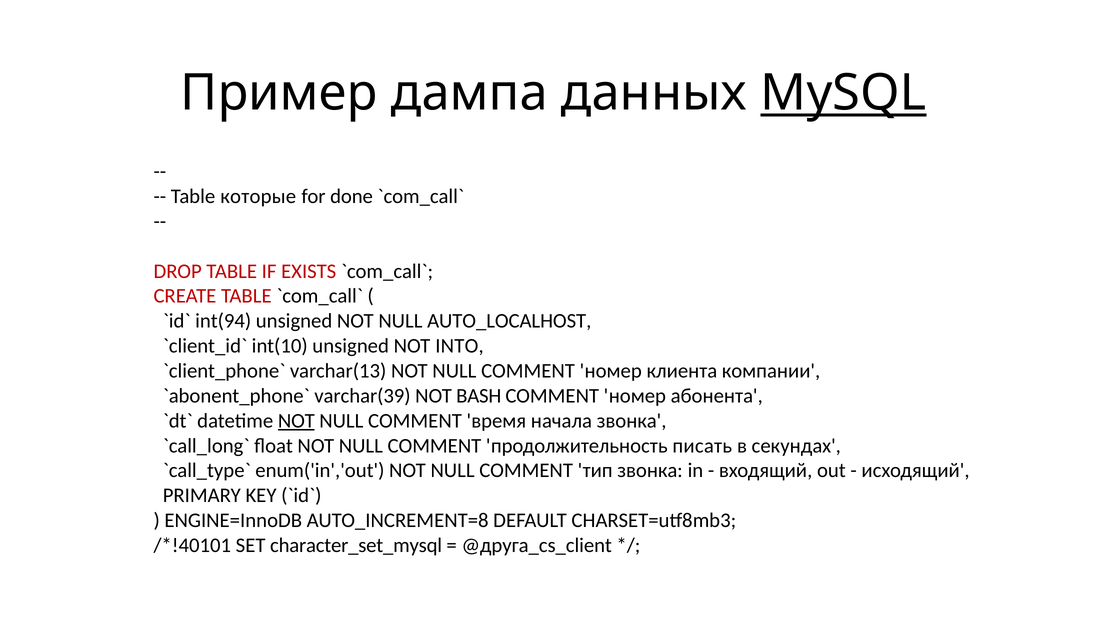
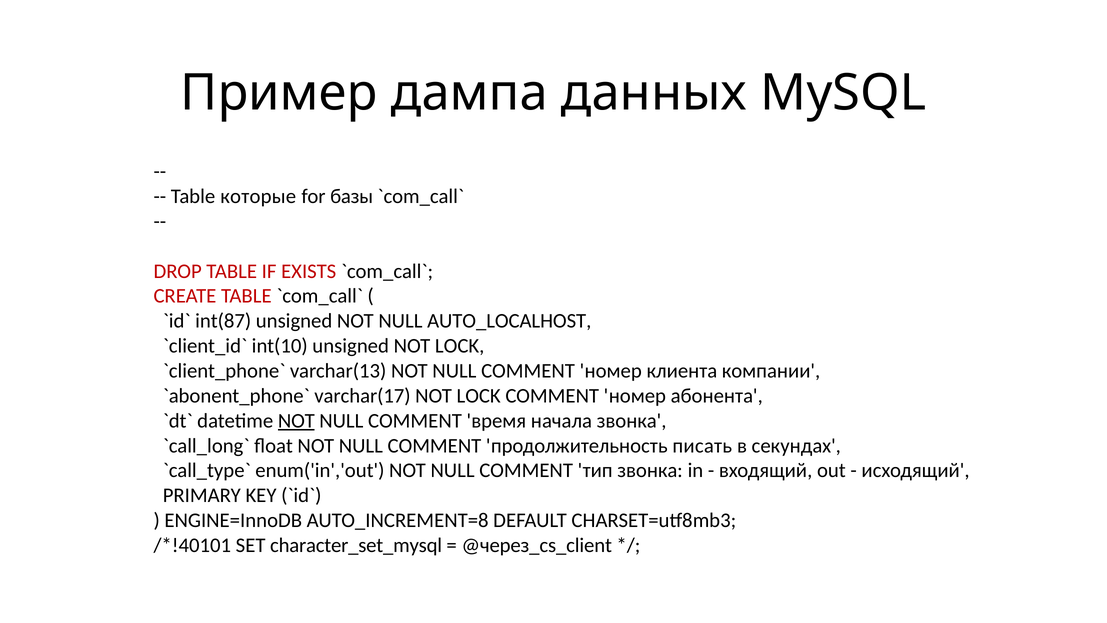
MySQL underline: present -> none
done: done -> базы
int(94: int(94 -> int(87
unsigned NOT INTO: INTO -> LOCK
varchar(39: varchar(39 -> varchar(17
BASH at (479, 396): BASH -> LOCK
@друга_cs_client: @друга_cs_client -> @через_cs_client
